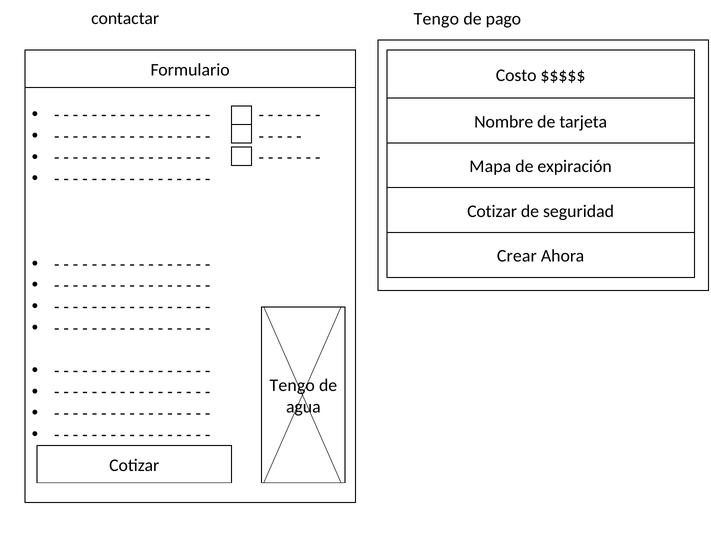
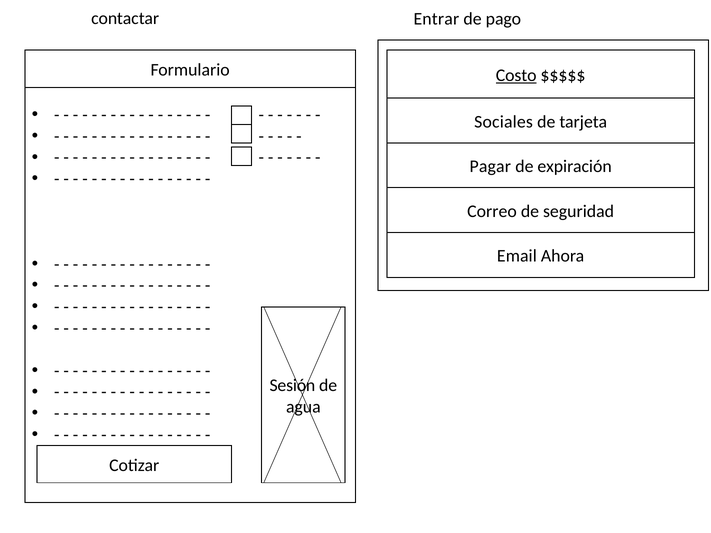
Tengo at (436, 19): Tengo -> Entrar
Costo underline: none -> present
Nombre: Nombre -> Sociales
Mapa: Mapa -> Pagar
Cotizar at (492, 211): Cotizar -> Correo
Crear: Crear -> Email
Tengo at (292, 386): Tengo -> Sesión
